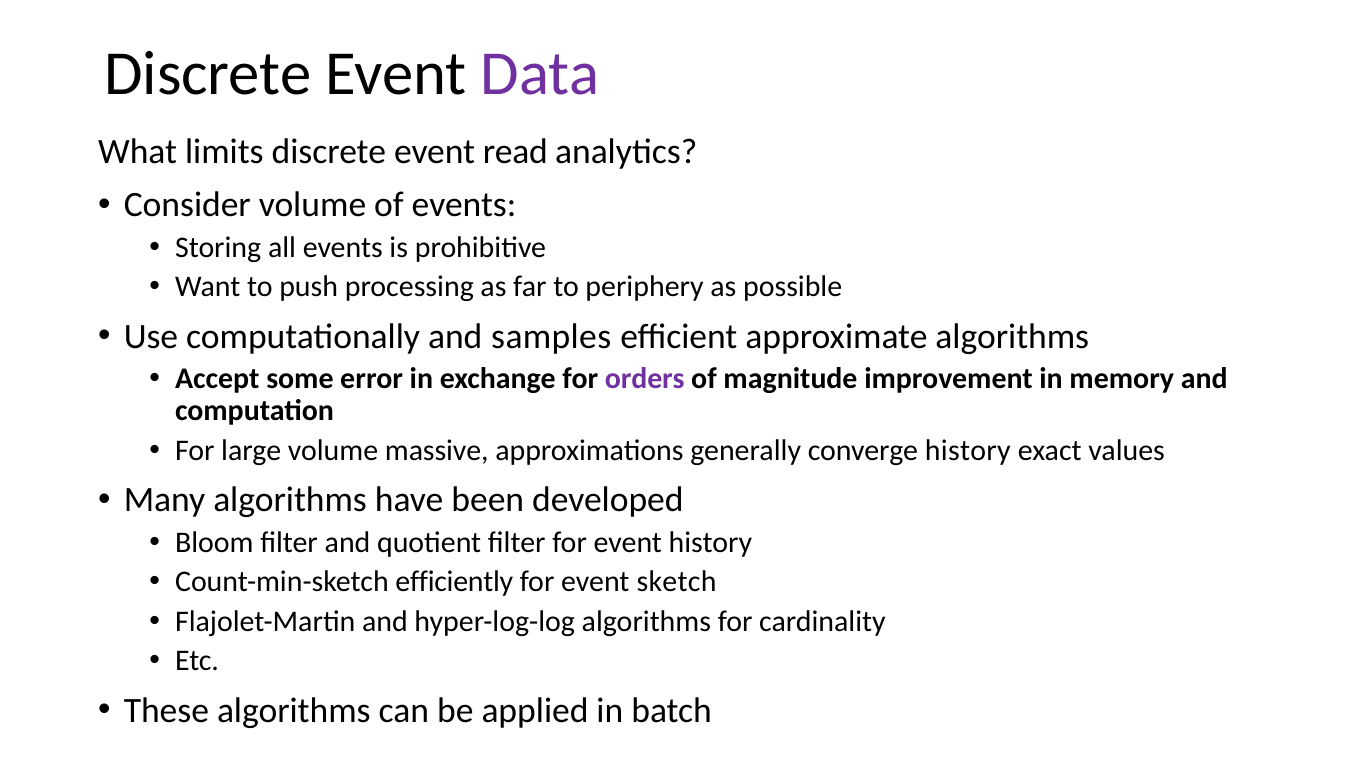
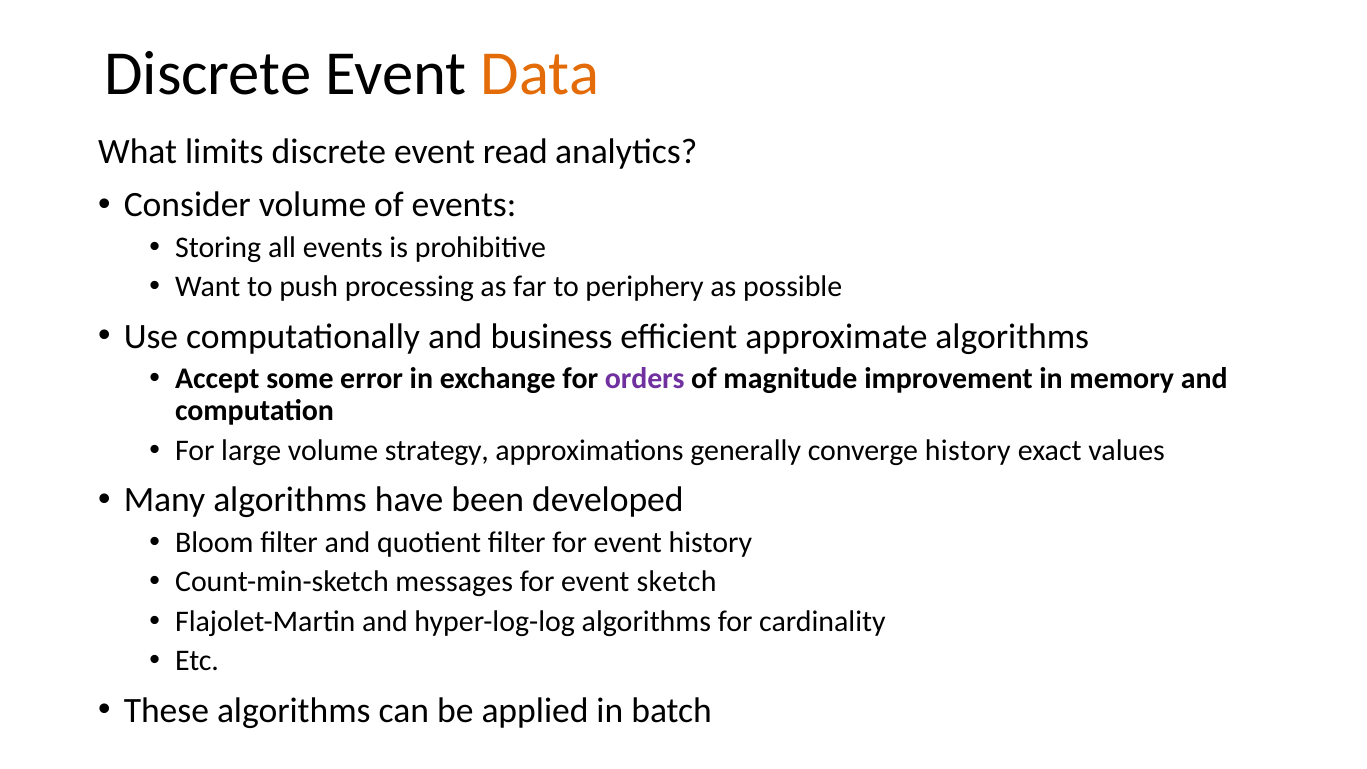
Data colour: purple -> orange
samples: samples -> business
massive: massive -> strategy
efficiently: efficiently -> messages
